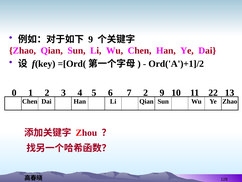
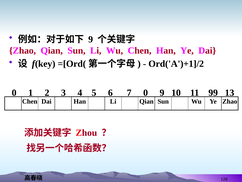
7 2: 2 -> 0
22: 22 -> 99
